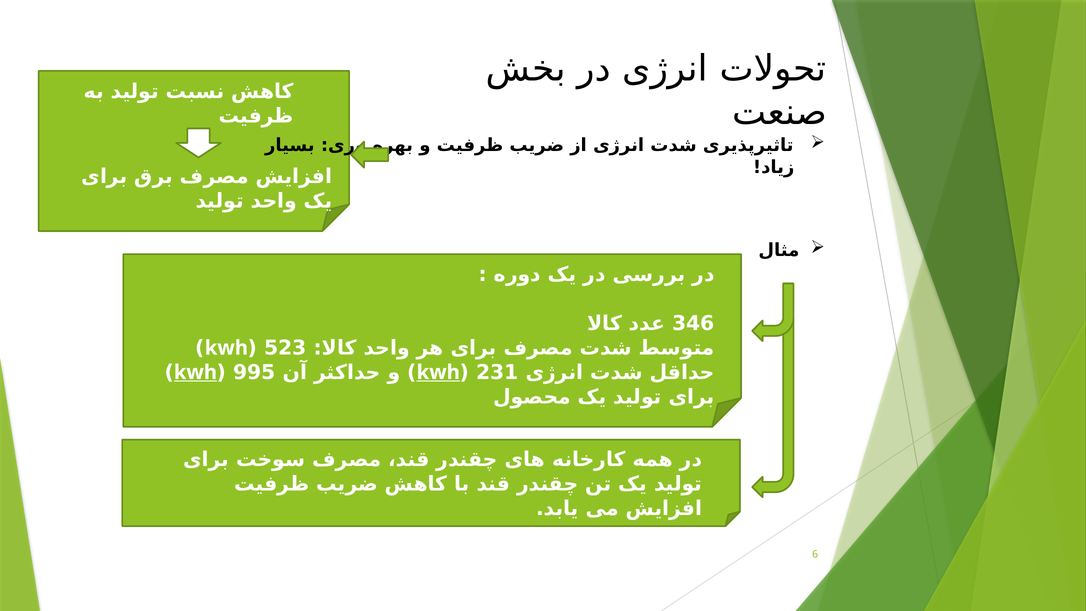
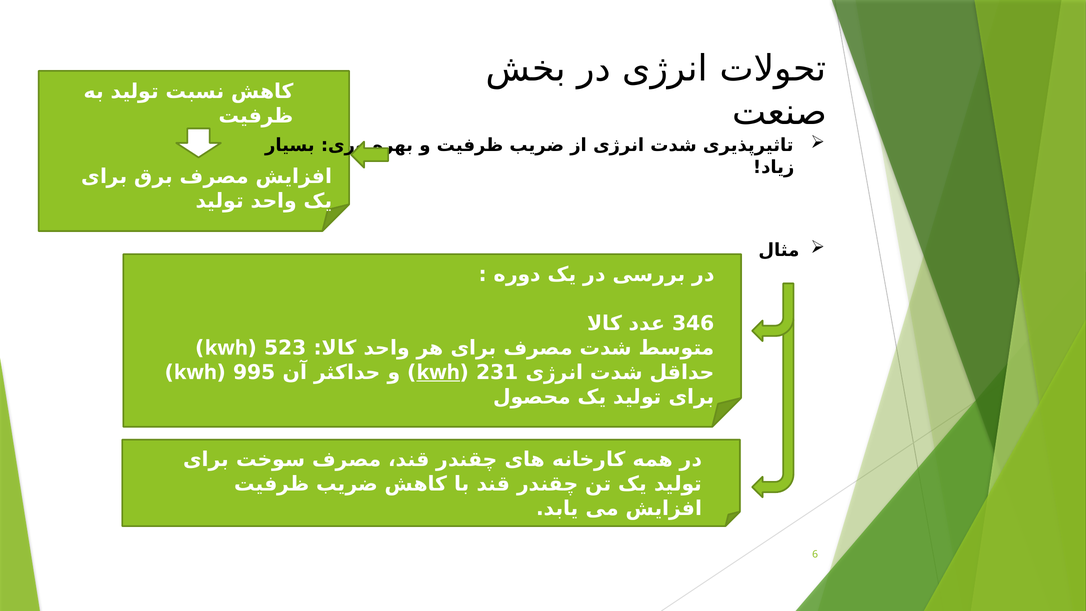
kwh at (195, 372) underline: present -> none
